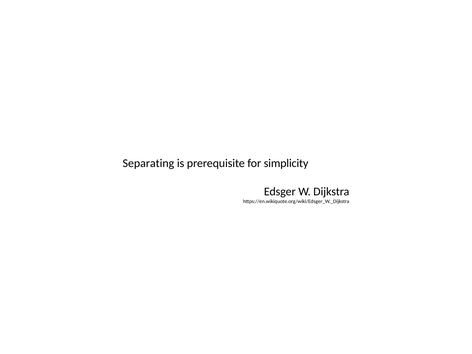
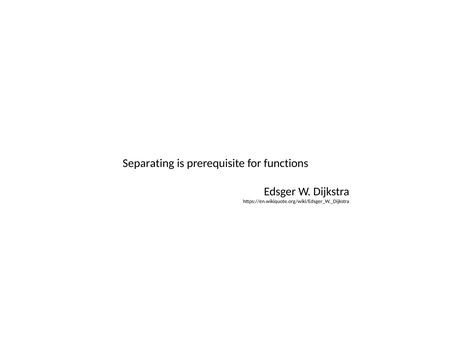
simplicity: simplicity -> functions
